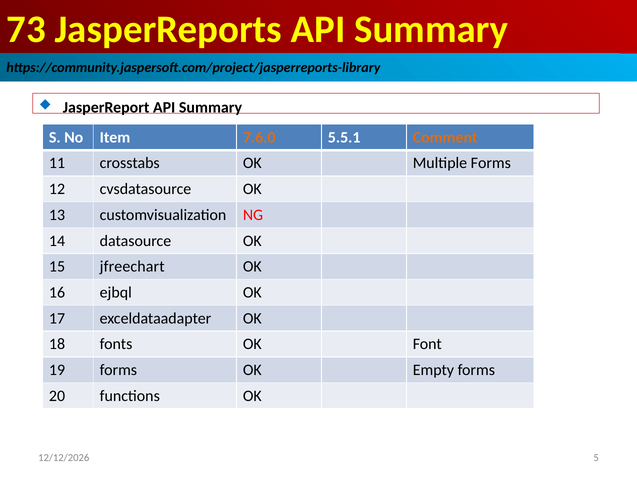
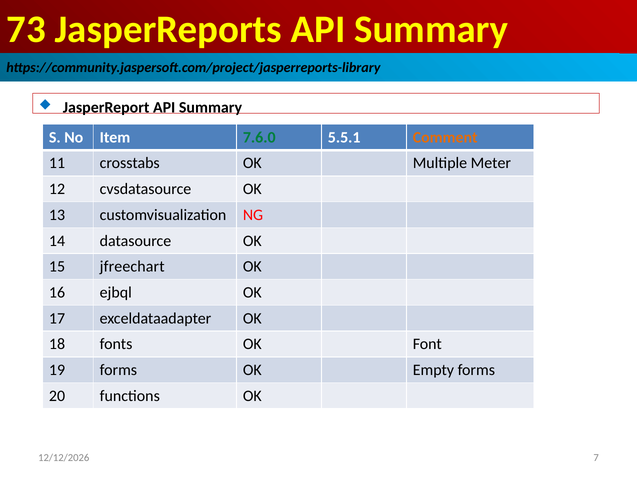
7.6.0 colour: orange -> green
Multiple Forms: Forms -> Meter
5: 5 -> 7
